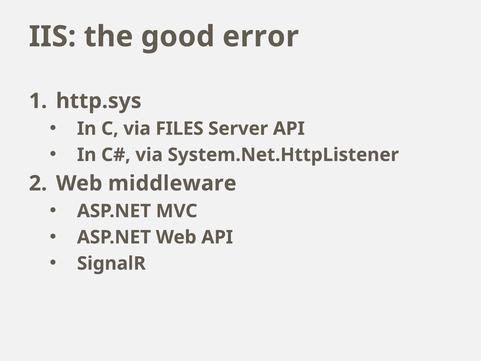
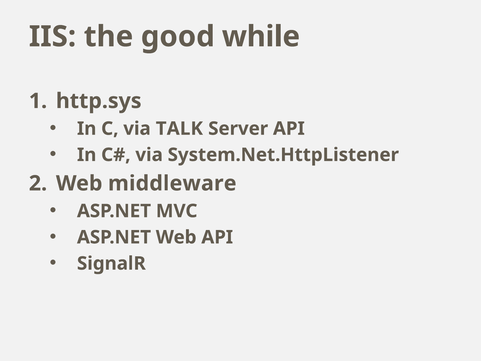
error: error -> while
FILES: FILES -> TALK
